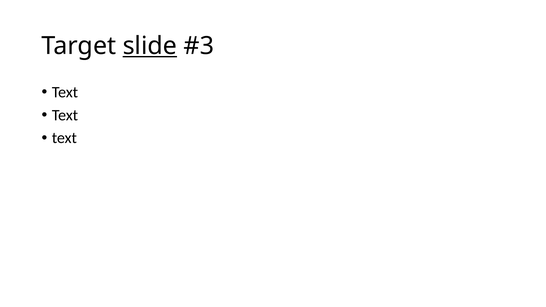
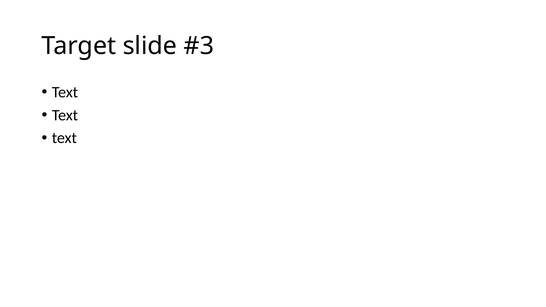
slide underline: present -> none
